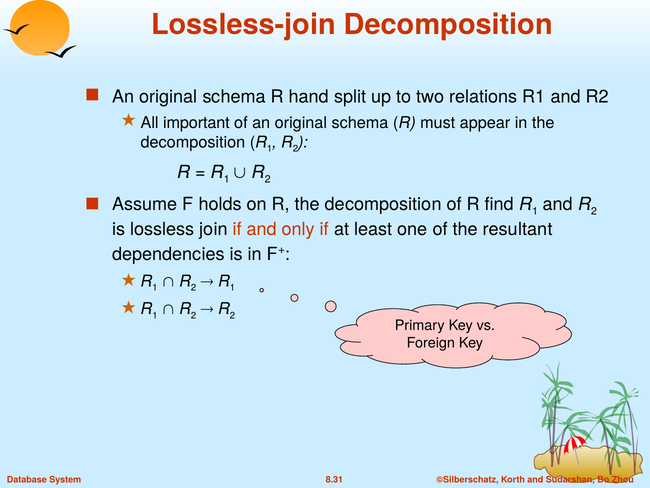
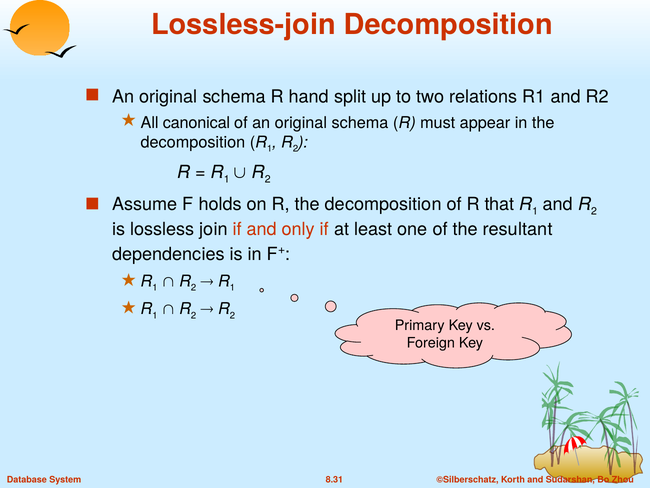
important: important -> canonical
find: find -> that
